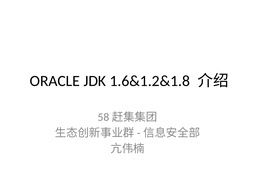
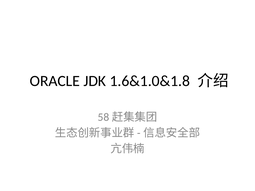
1.6&1.2&1.8: 1.6&1.2&1.8 -> 1.6&1.0&1.8
